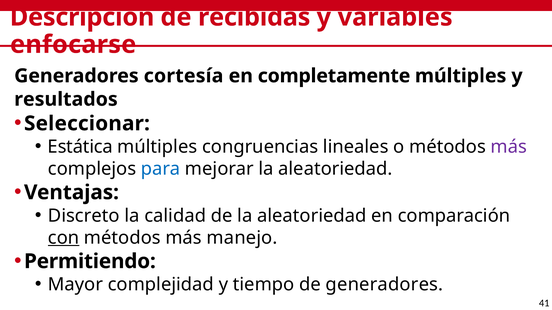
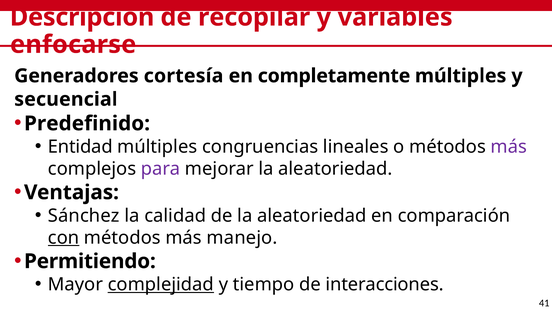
recibidas: recibidas -> recopilar
resultados: resultados -> secuencial
Seleccionar: Seleccionar -> Predefinido
Estática: Estática -> Entidad
para colour: blue -> purple
Discreto: Discreto -> Sánchez
complejidad underline: none -> present
de generadores: generadores -> interacciones
